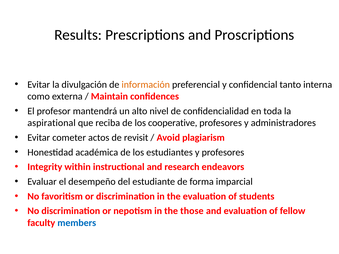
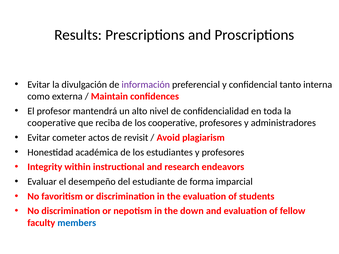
información colour: orange -> purple
aspirational at (52, 123): aspirational -> cooperative
those: those -> down
